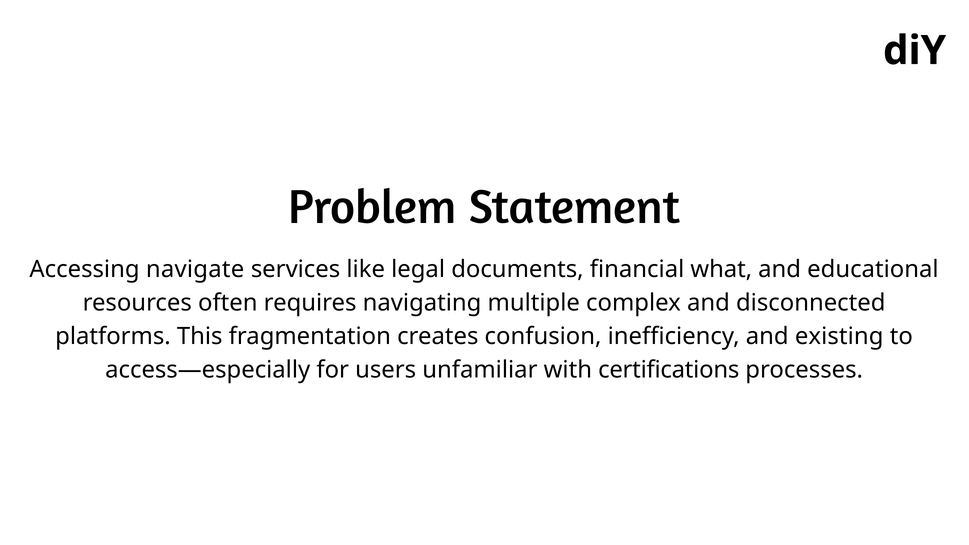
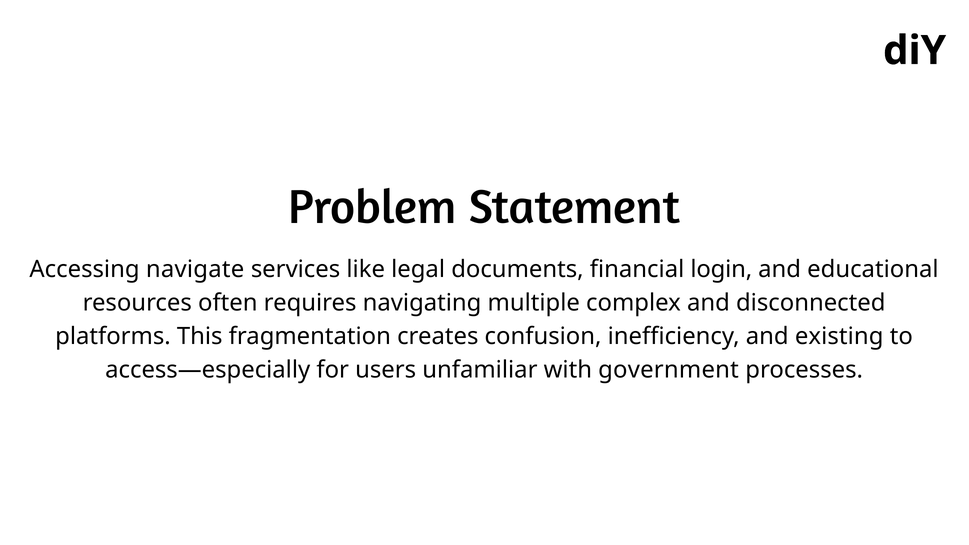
what: what -> login
certifications: certifications -> government
